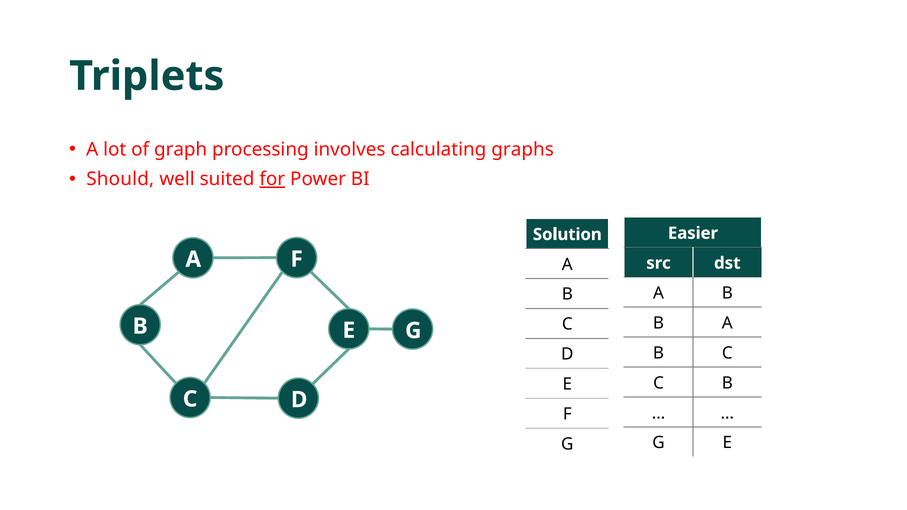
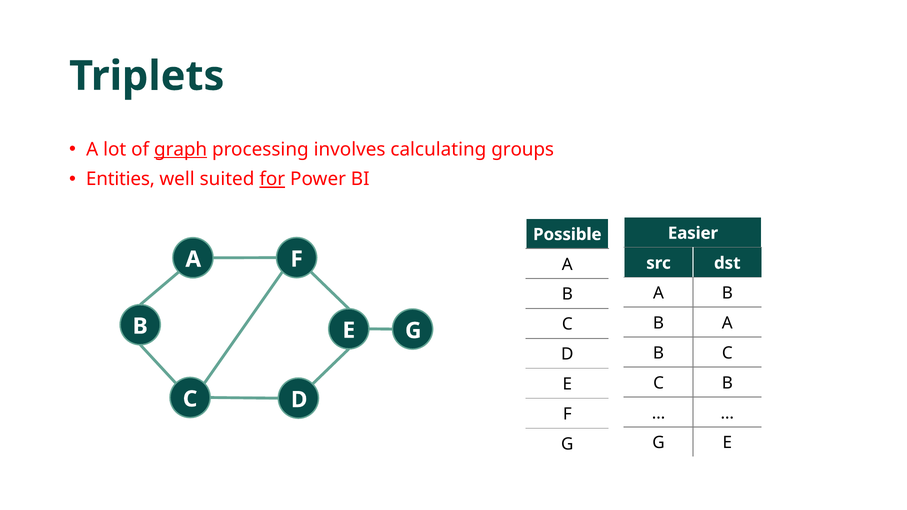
graph underline: none -> present
graphs: graphs -> groups
Should: Should -> Entities
Solution: Solution -> Possible
